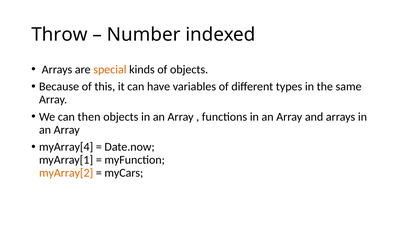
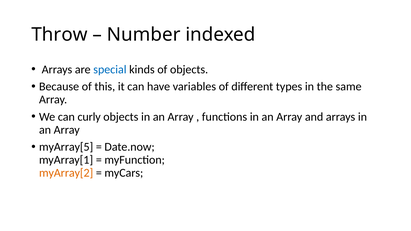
special colour: orange -> blue
then: then -> curly
myArray[4: myArray[4 -> myArray[5
